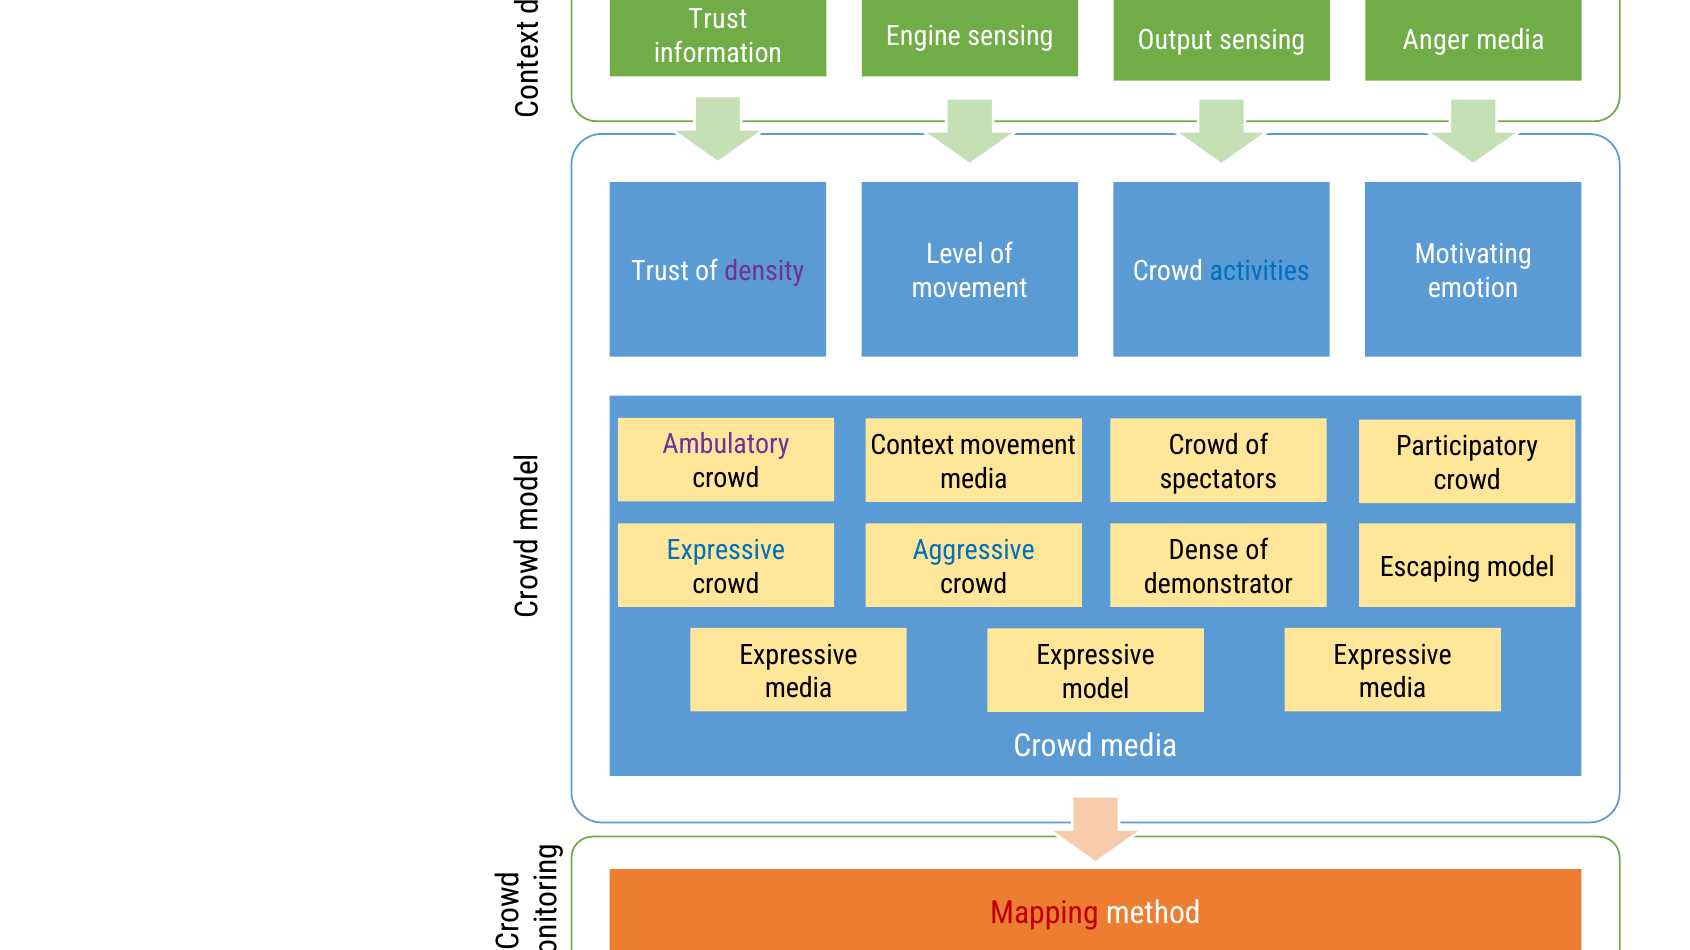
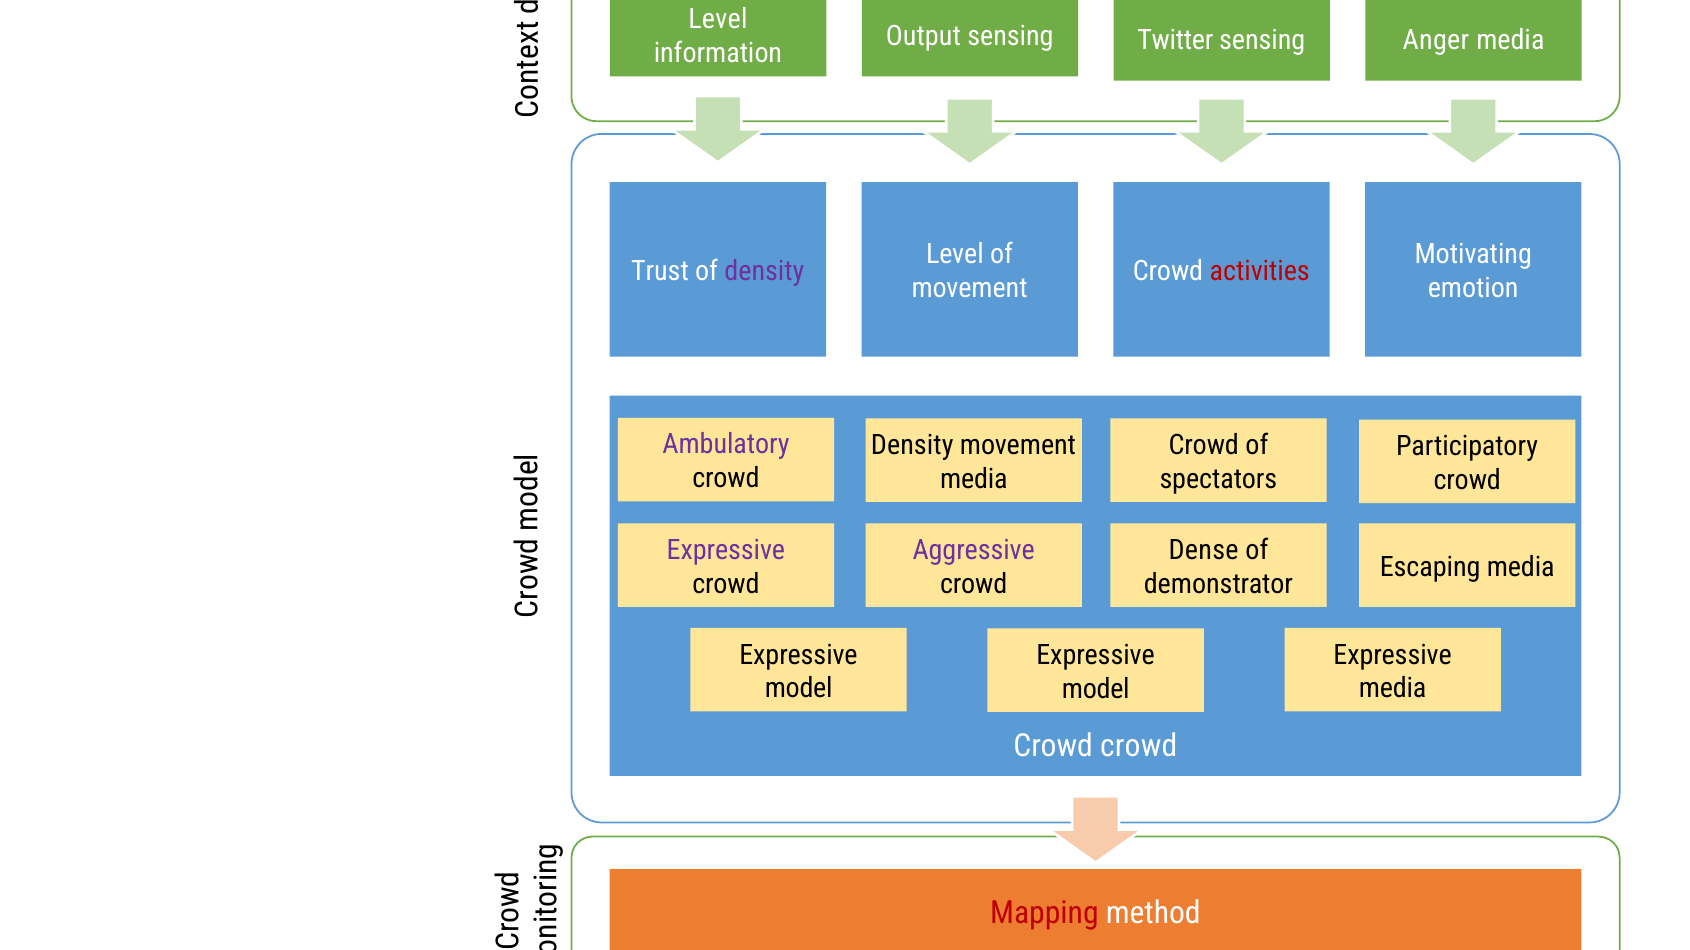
Trust at (718, 19): Trust -> Level
Engine: Engine -> Output
Output: Output -> Twitter
activities colour: blue -> red
Context at (912, 445): Context -> Density
Expressive at (726, 551) colour: blue -> purple
Aggressive colour: blue -> purple
Escaping model: model -> media
media at (799, 689): media -> model
Crowd media: media -> crowd
